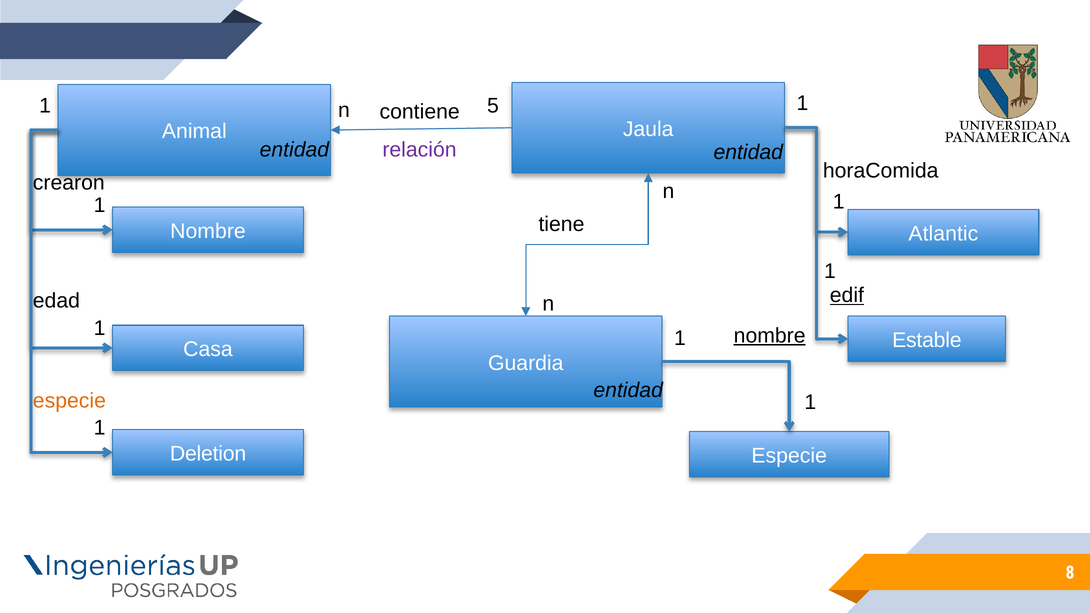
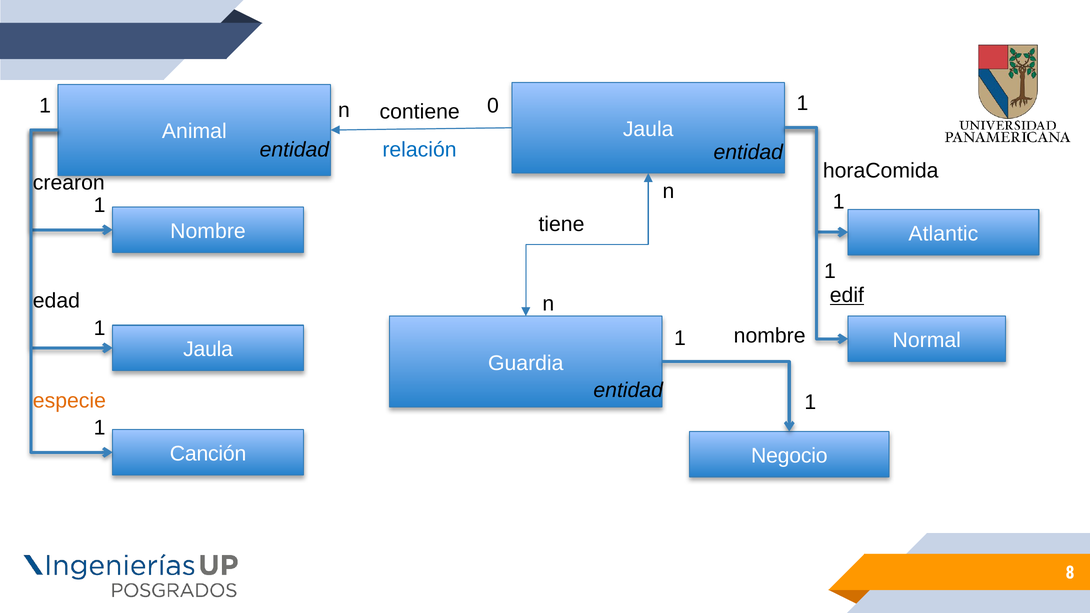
5: 5 -> 0
relación colour: purple -> blue
nombre at (770, 336) underline: present -> none
Estable: Estable -> Normal
Casa at (208, 349): Casa -> Jaula
Deletion: Deletion -> Canción
Especie at (789, 456): Especie -> Negocio
